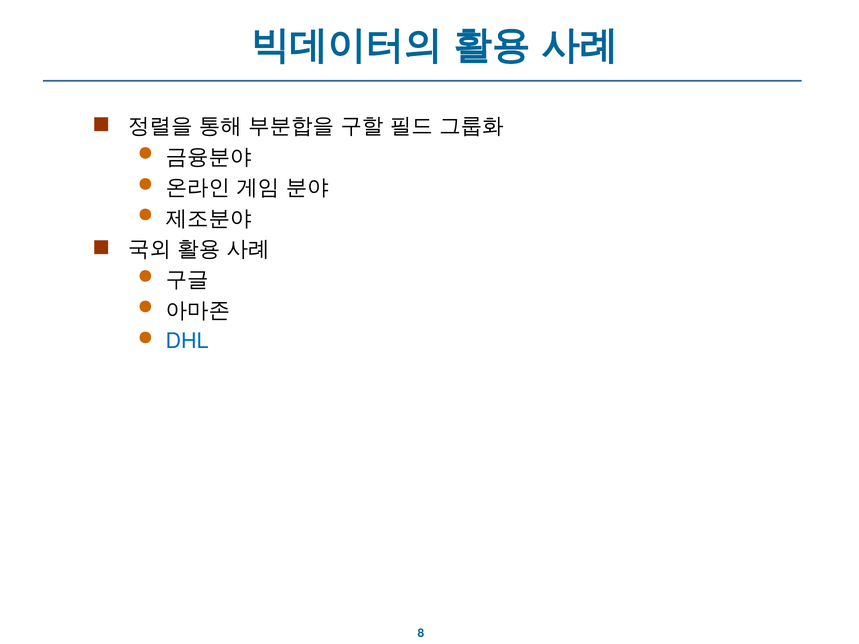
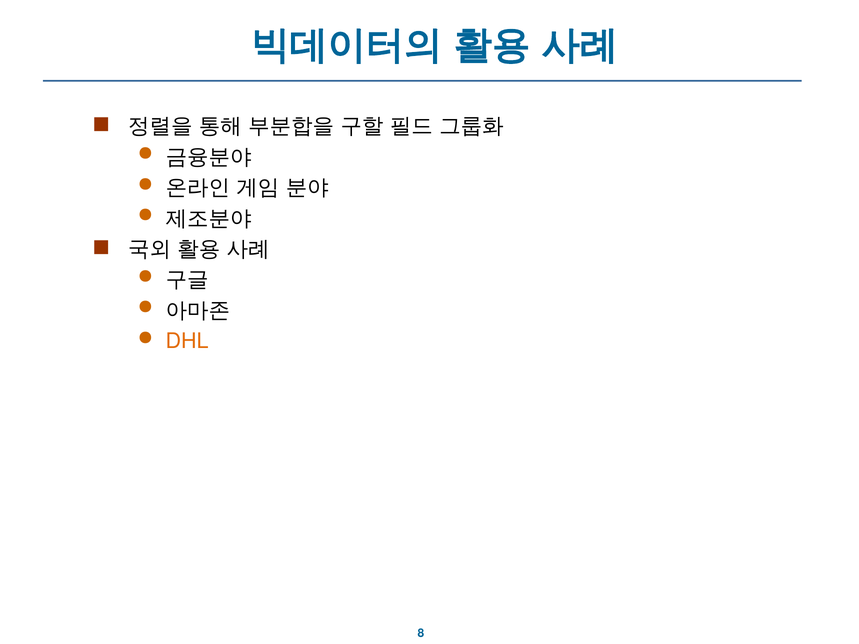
DHL colour: blue -> orange
